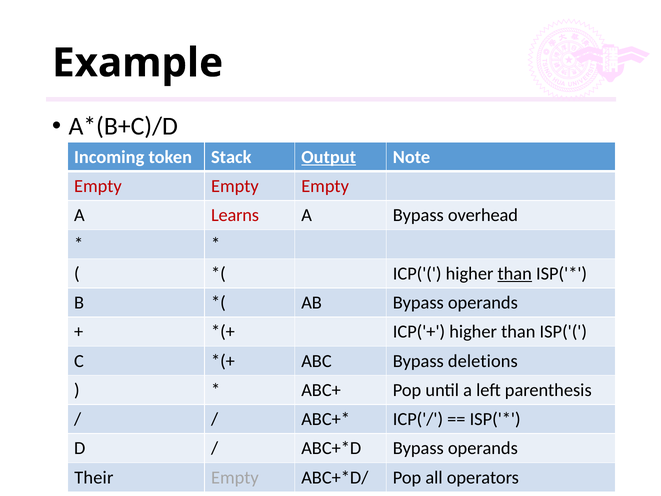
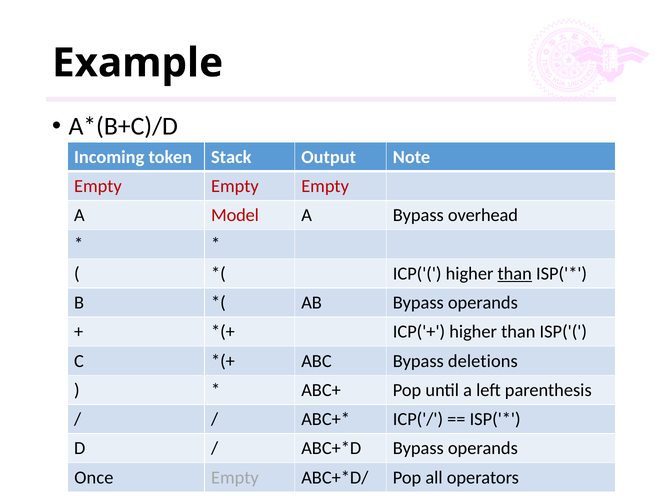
Output underline: present -> none
Learns: Learns -> Model
Their: Their -> Once
